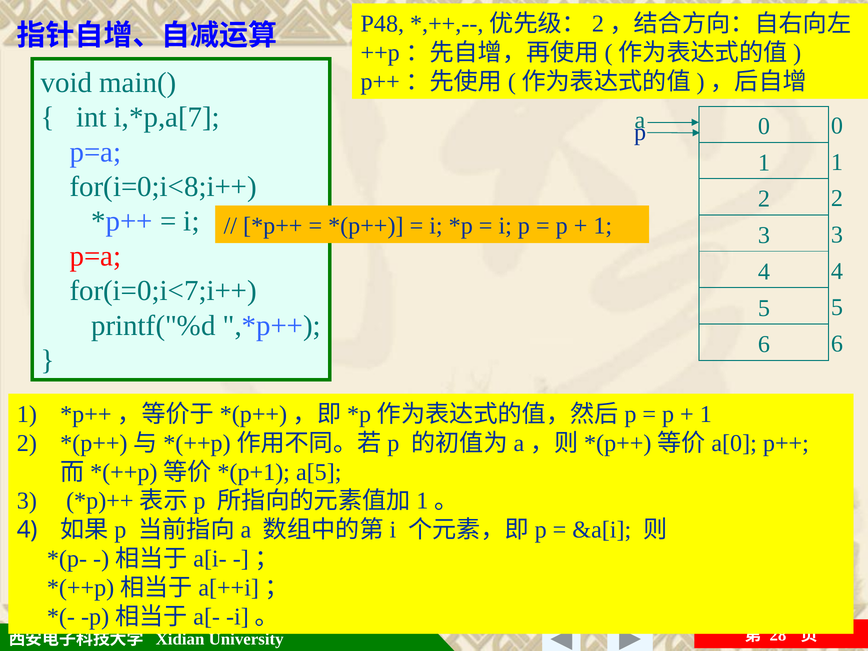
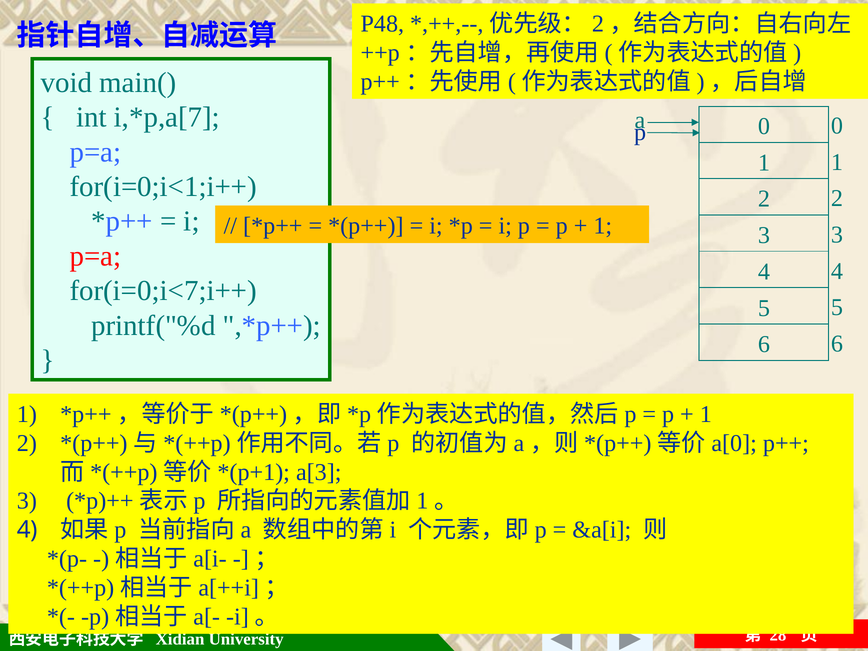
for(i=0;i<8;i++: for(i=0;i<8;i++ -> for(i=0;i<1;i++
a[5: a[5 -> a[3
